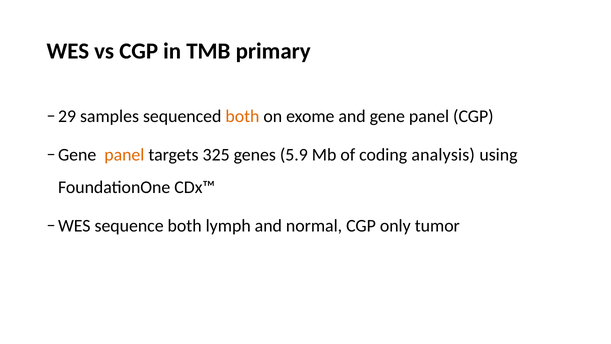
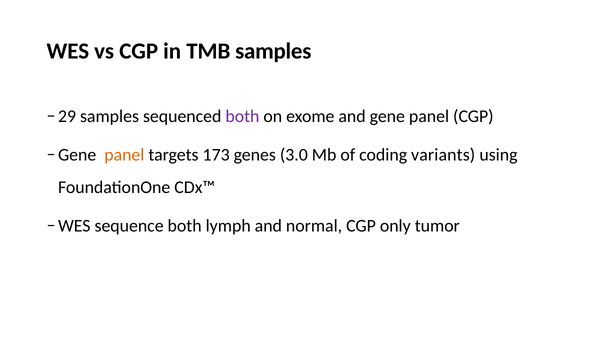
TMB primary: primary -> samples
both at (242, 116) colour: orange -> purple
325: 325 -> 173
5.9: 5.9 -> 3.0
analysis: analysis -> variants
